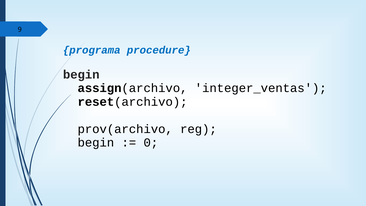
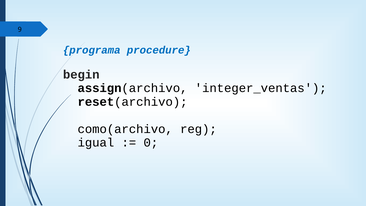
prov(archivo: prov(archivo -> como(archivo
begin at (96, 143): begin -> igual
